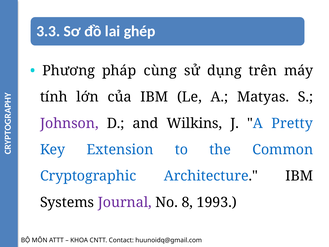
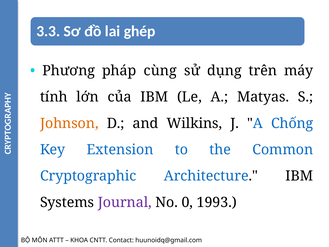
Johnson colour: purple -> orange
Pretty: Pretty -> Chống
8: 8 -> 0
